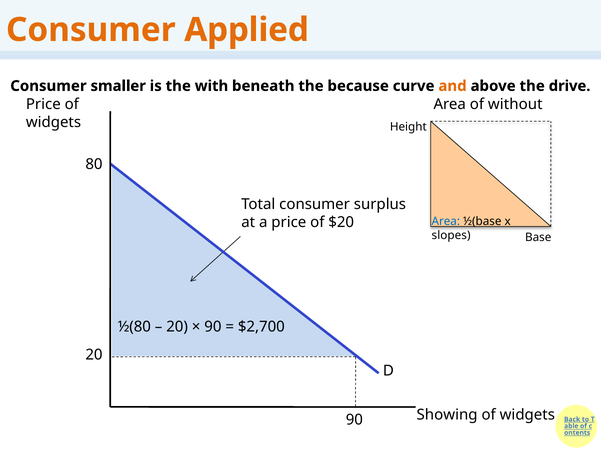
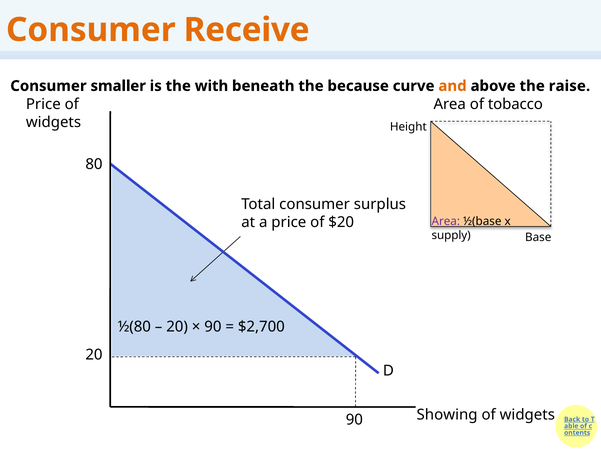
Applied: Applied -> Receive
drive: drive -> raise
without: without -> tobacco
Area at (446, 221) colour: blue -> purple
slopes: slopes -> supply
